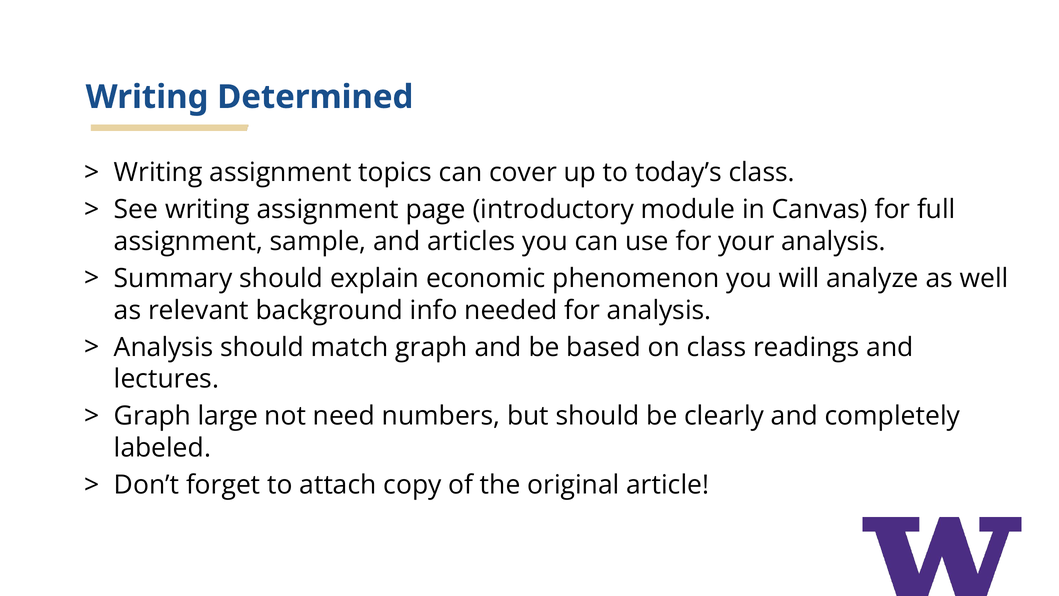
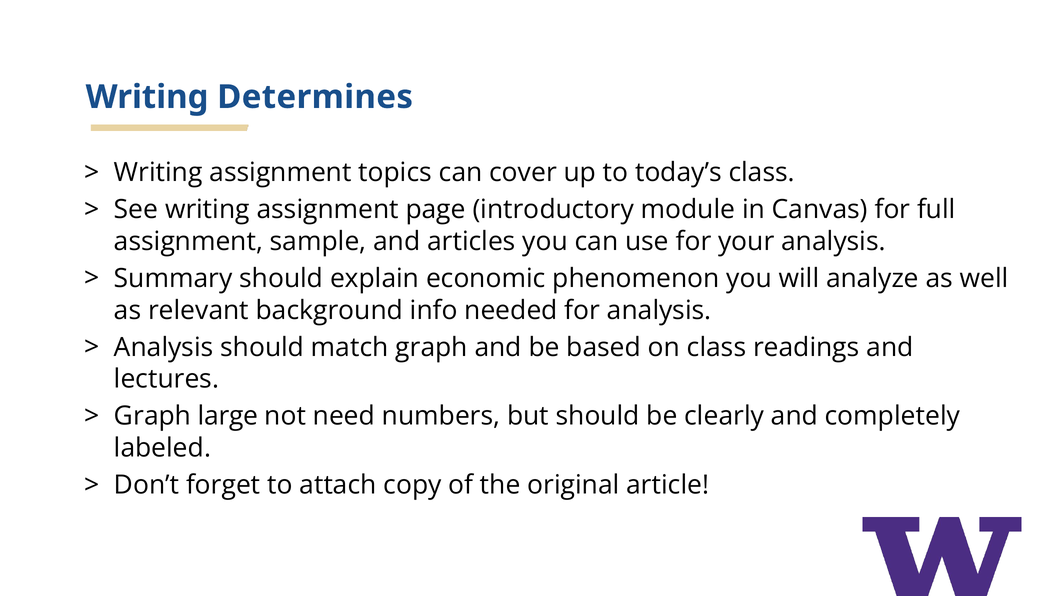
Determined: Determined -> Determines
